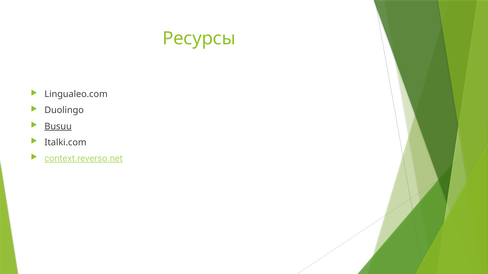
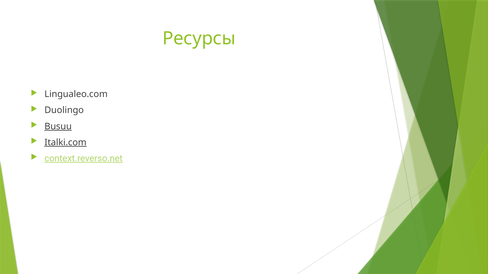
Italki.com underline: none -> present
